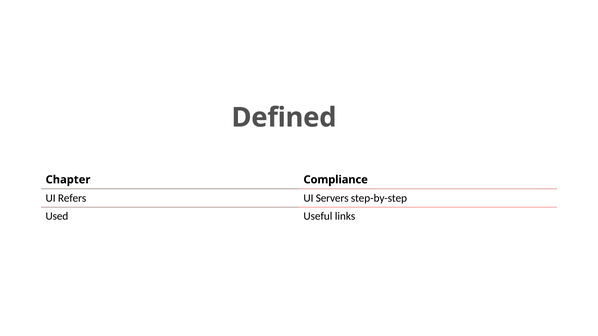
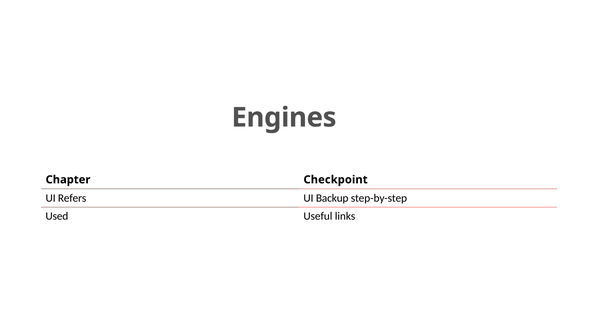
Defined: Defined -> Engines
Compliance: Compliance -> Checkpoint
Servers: Servers -> Backup
